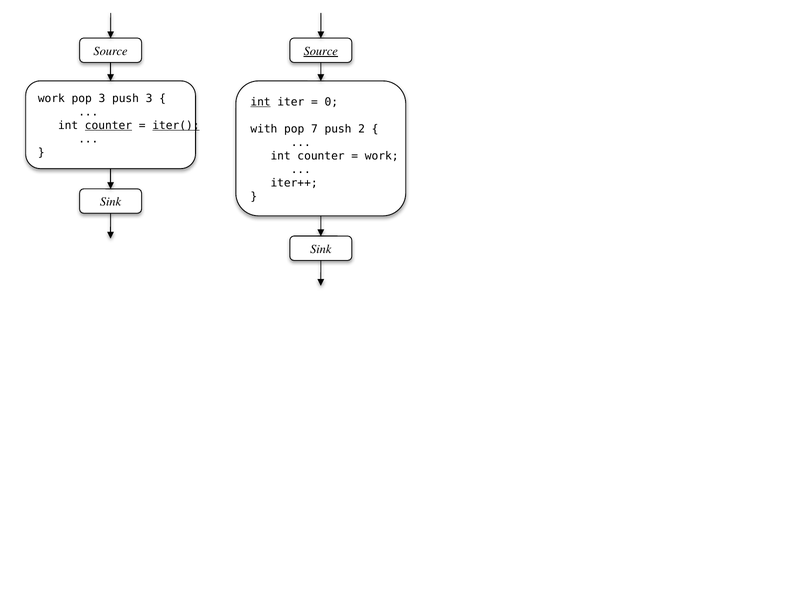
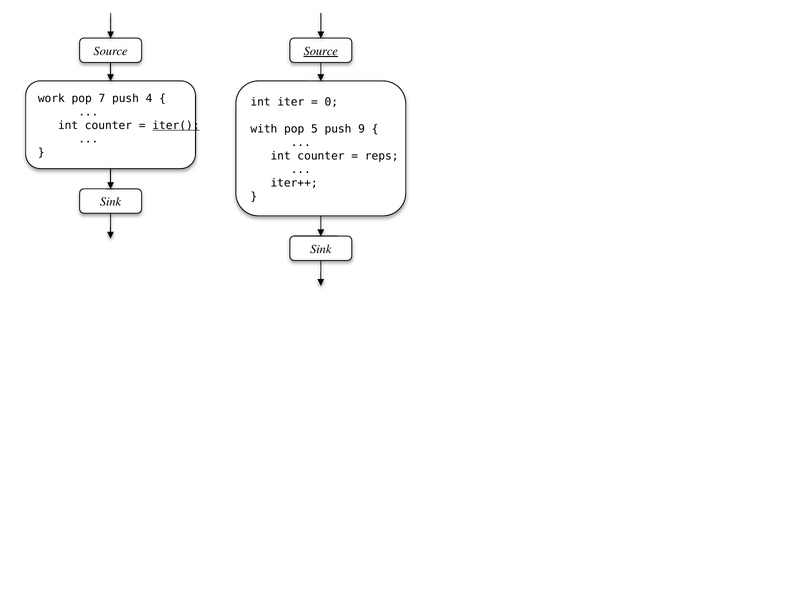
pop 3: 3 -> 7
push 3: 3 -> 4
int at (261, 102) underline: present -> none
counter at (108, 125) underline: present -> none
7: 7 -> 5
2: 2 -> 9
work at (382, 156): work -> reps
